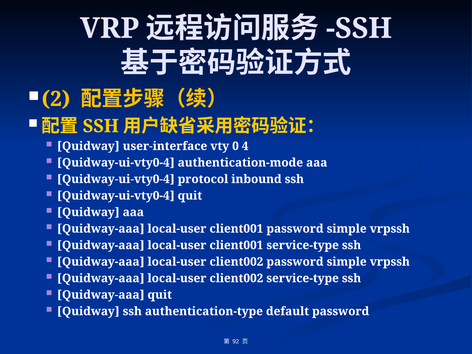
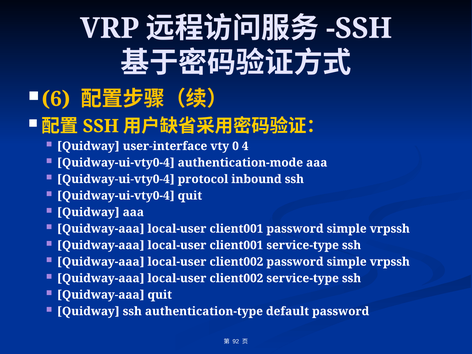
2: 2 -> 6
